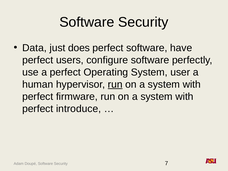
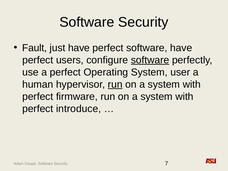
Data: Data -> Fault
just does: does -> have
software at (150, 60) underline: none -> present
